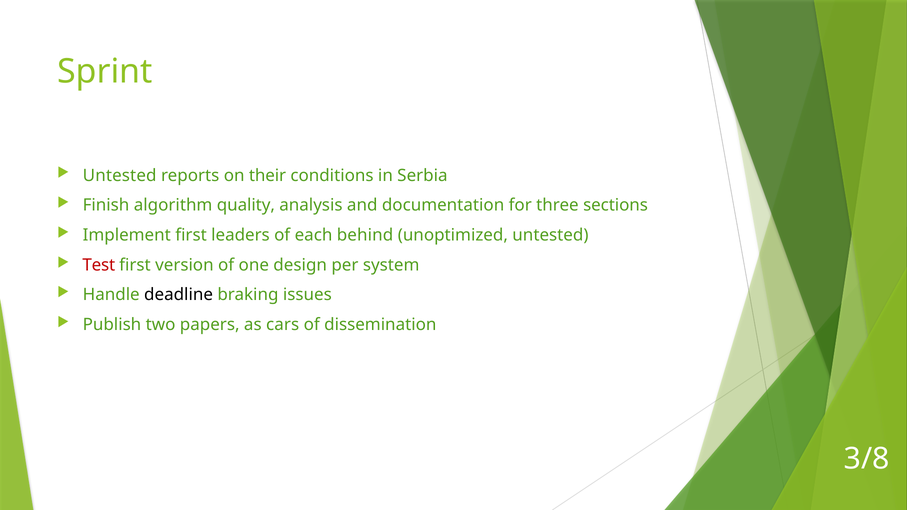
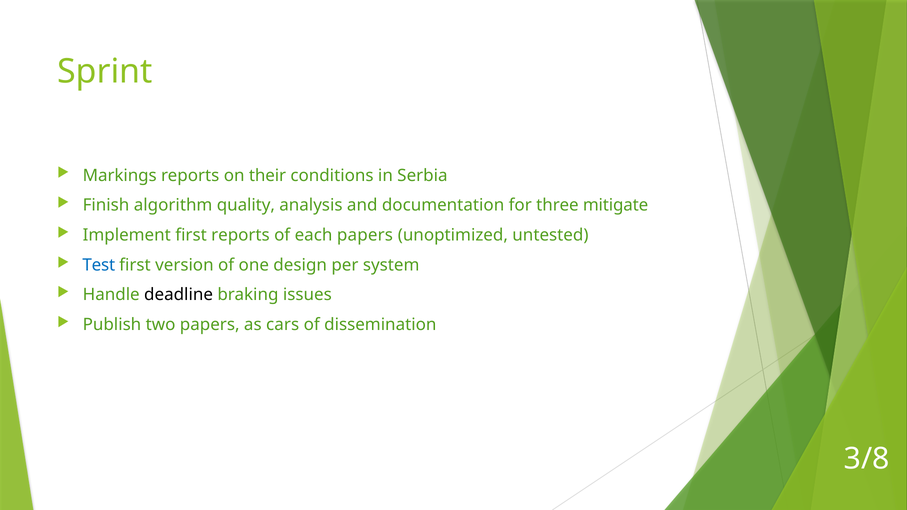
Untested at (120, 176): Untested -> Markings
sections: sections -> mitigate
first leaders: leaders -> reports
each behind: behind -> papers
Test colour: red -> blue
